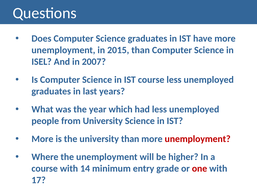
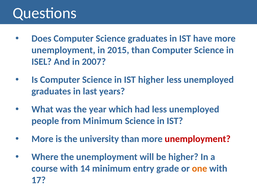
IST course: course -> higher
from University: University -> Minimum
one colour: red -> orange
